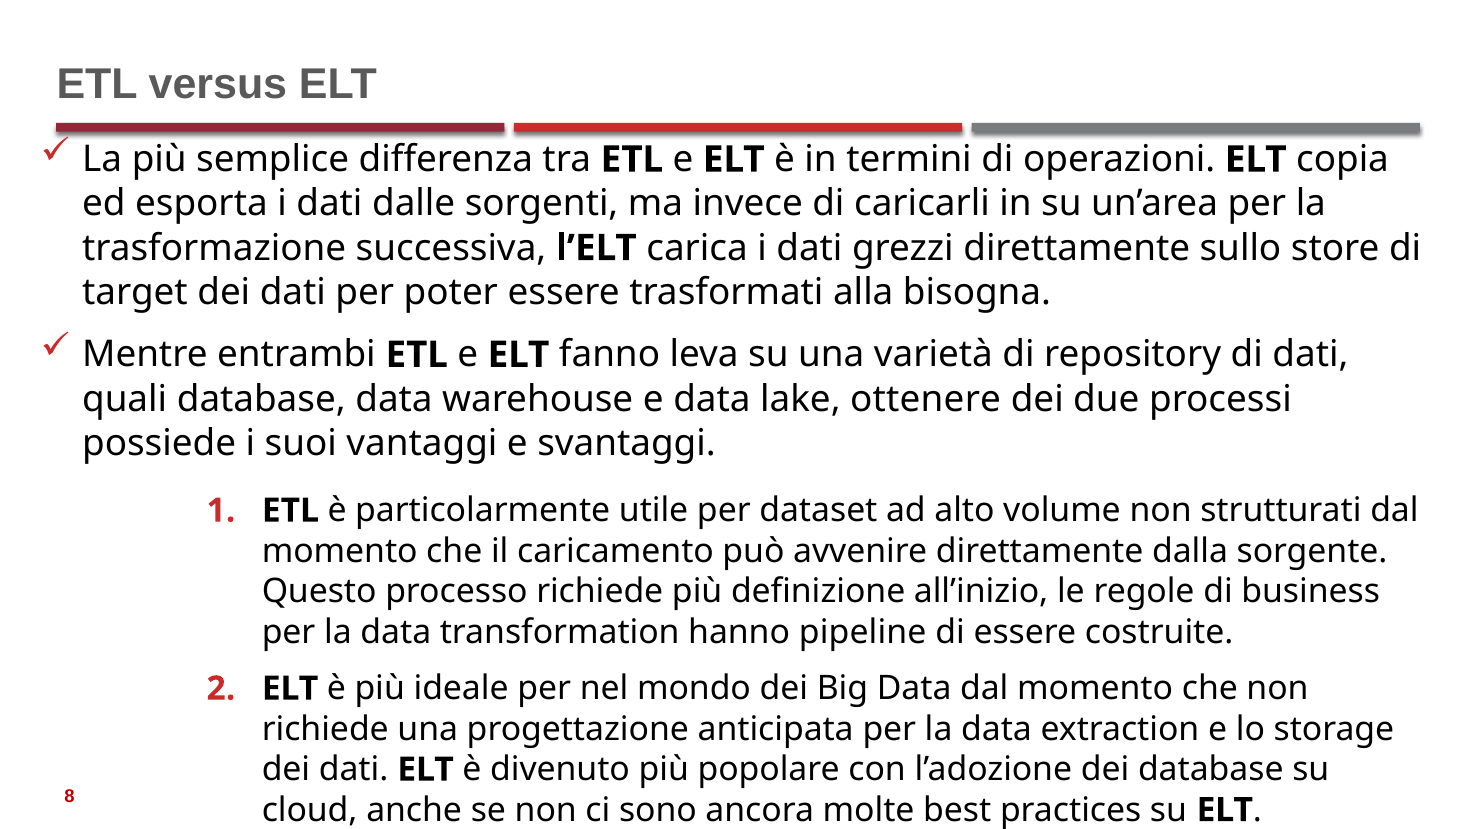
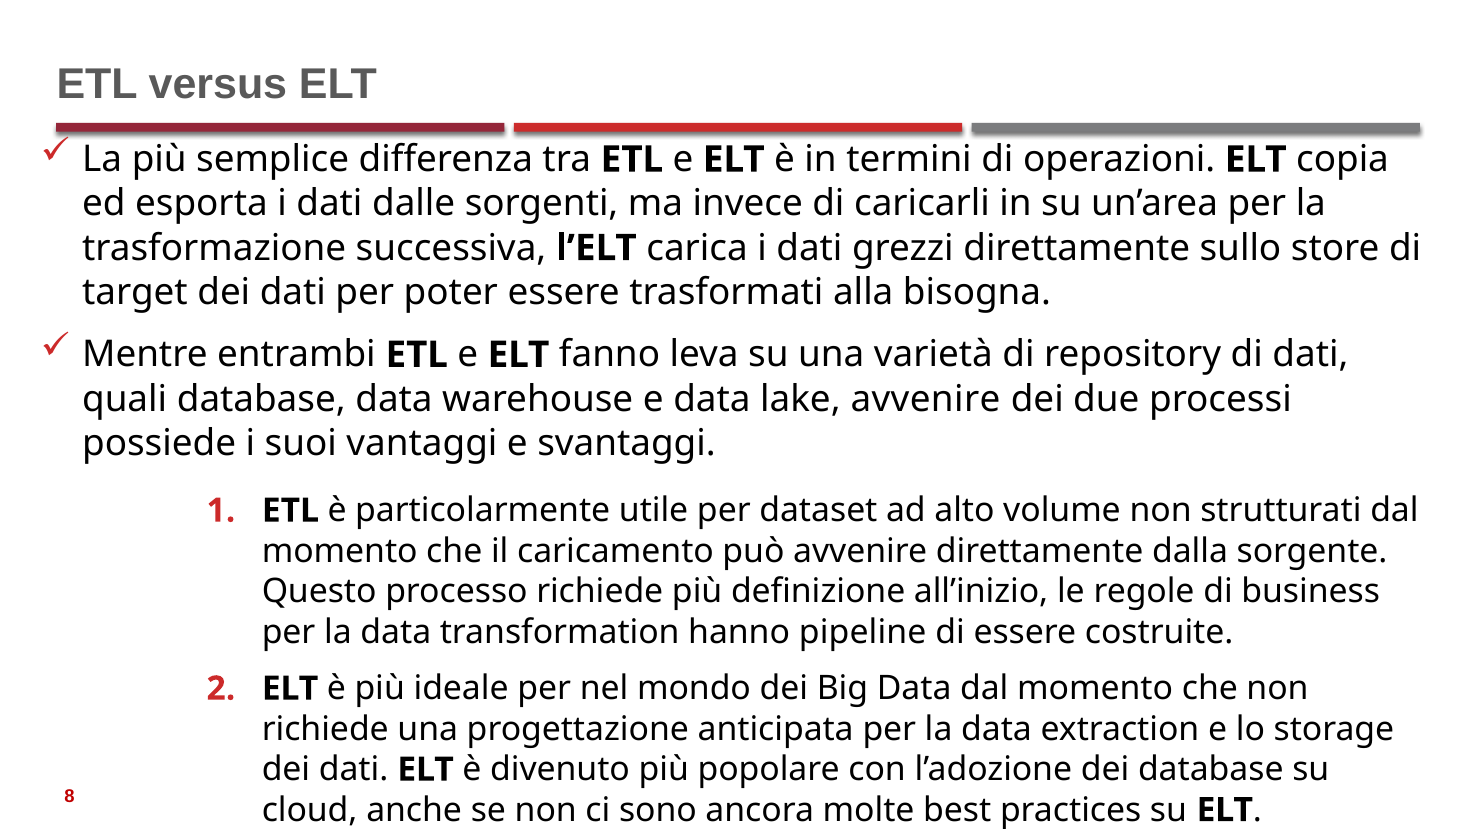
lake ottenere: ottenere -> avvenire
